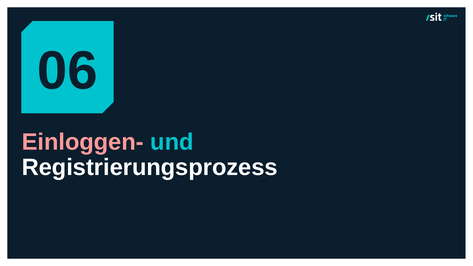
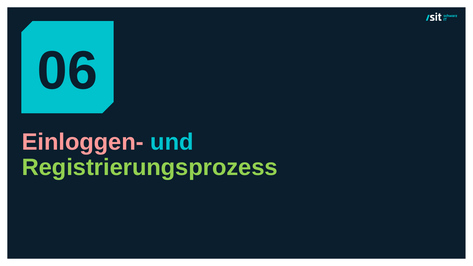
Registrierungsprozess colour: white -> light green
